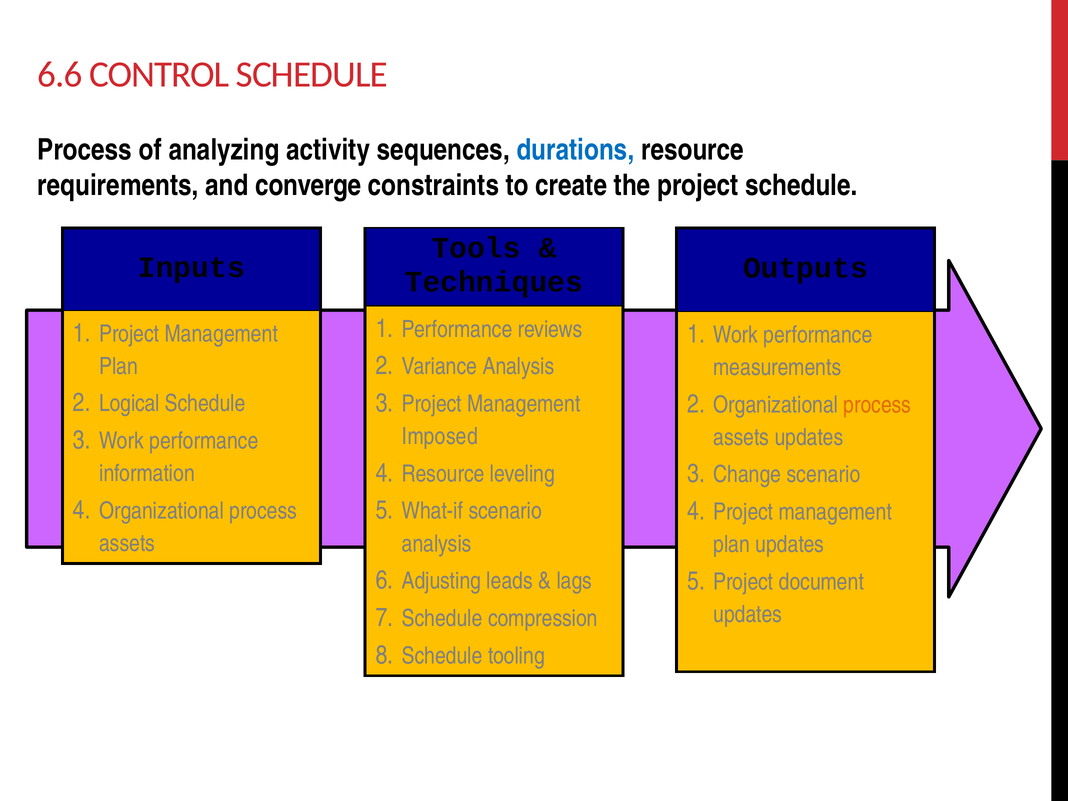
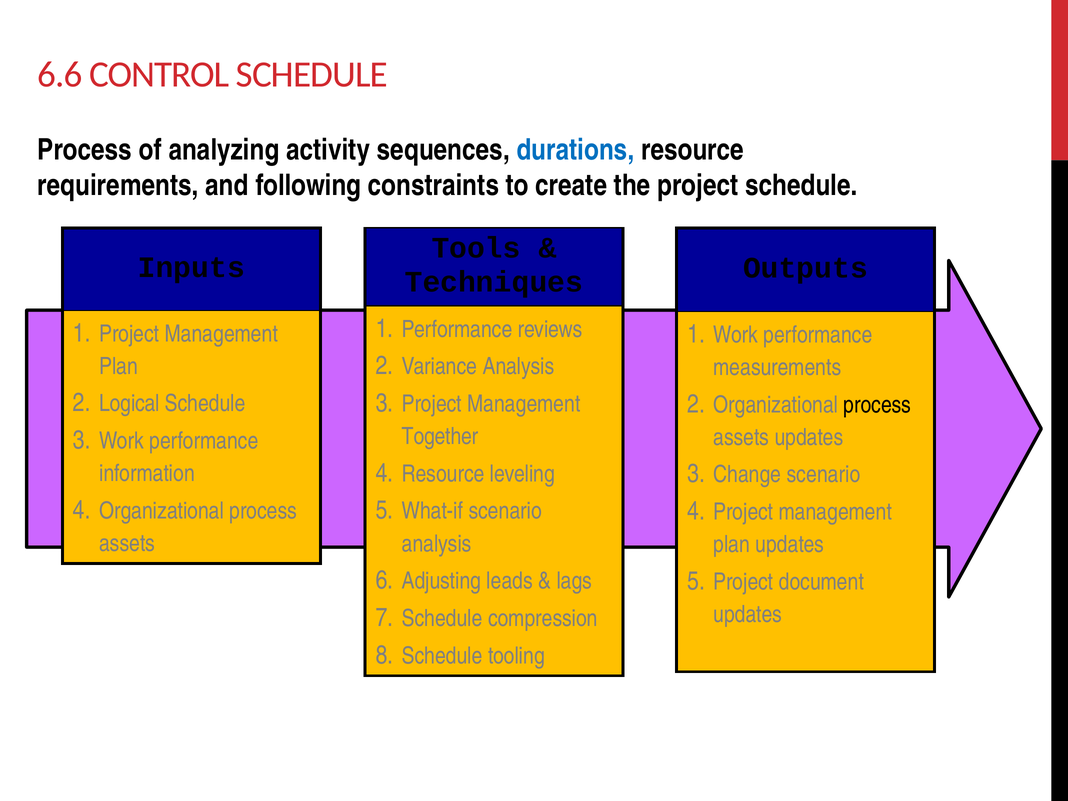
converge: converge -> following
process at (877, 405) colour: orange -> black
Imposed: Imposed -> Together
